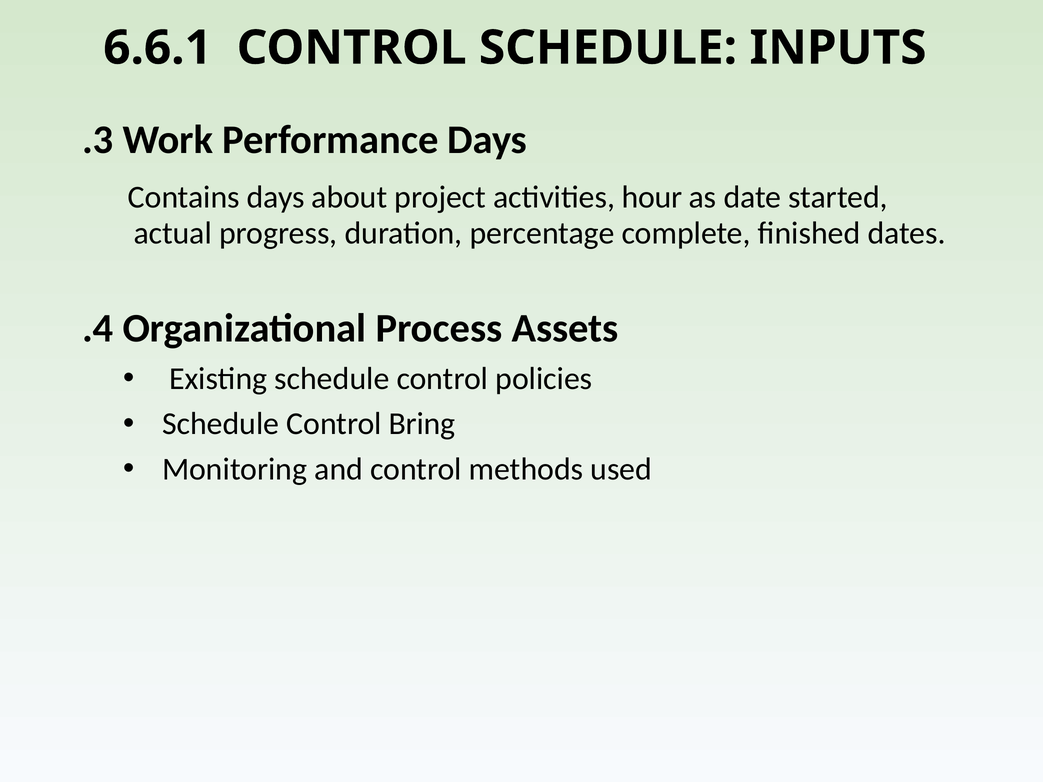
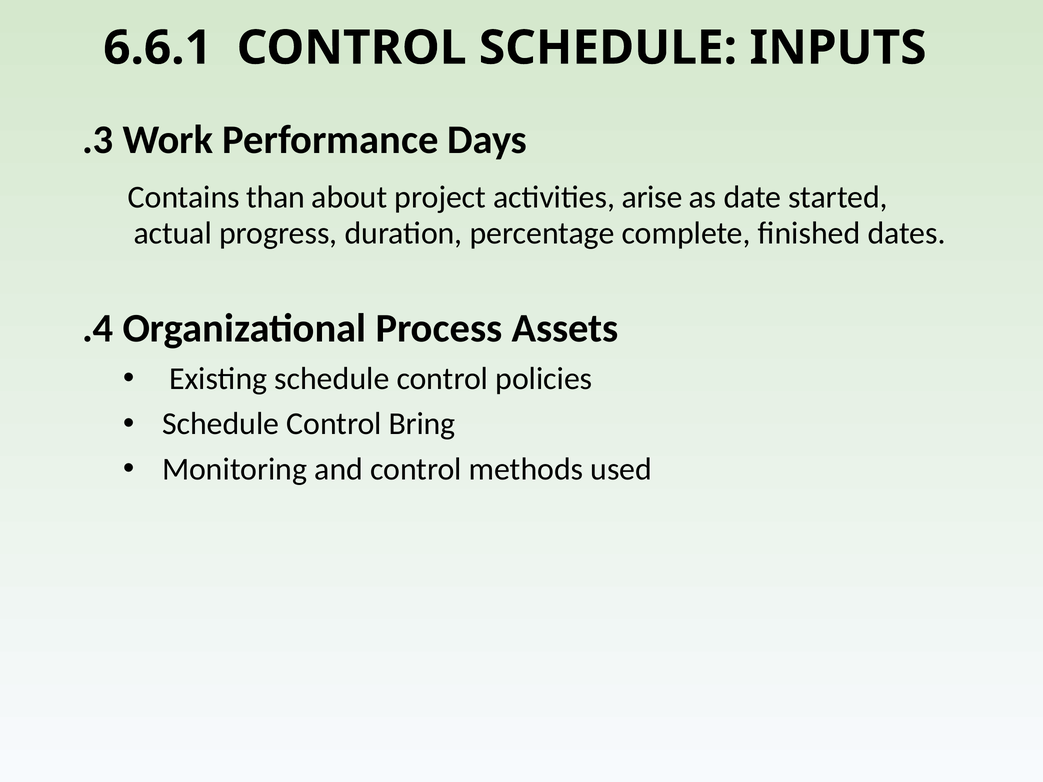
Contains days: days -> than
hour: hour -> arise
